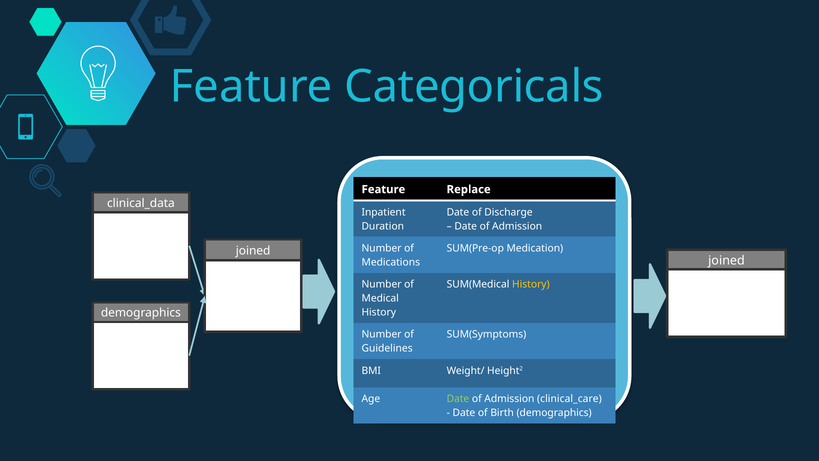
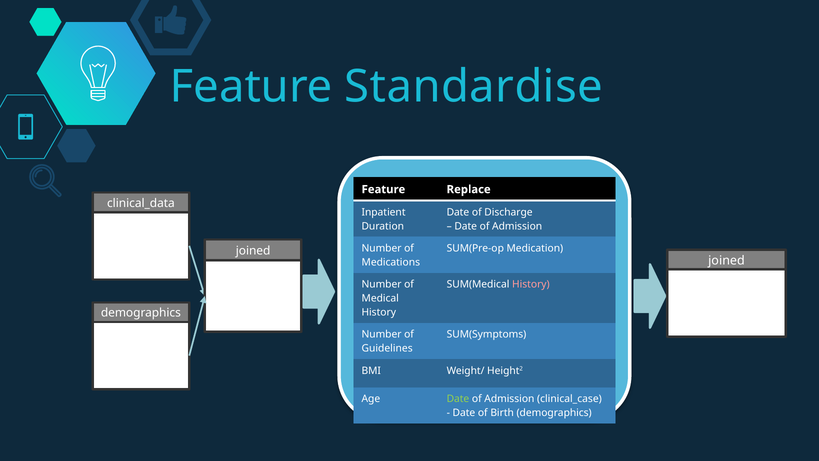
Categoricals: Categoricals -> Standardise
History at (531, 284) colour: yellow -> pink
clinical_care: clinical_care -> clinical_case
